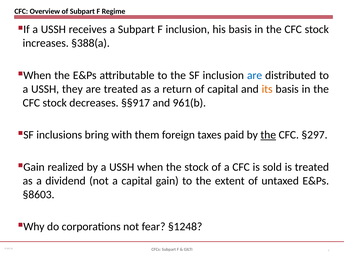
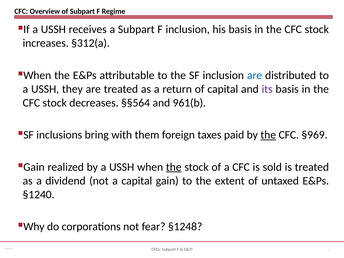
§388(a: §388(a -> §312(a
its colour: orange -> purple
§§917: §§917 -> §§564
§297: §297 -> §969
the at (174, 167) underline: none -> present
§8603: §8603 -> §1240
